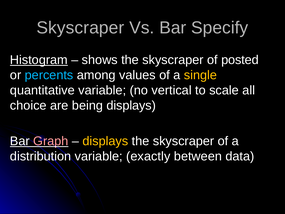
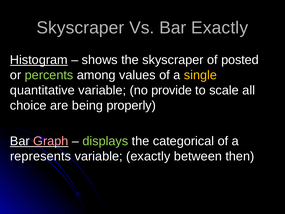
Bar Specify: Specify -> Exactly
percents colour: light blue -> light green
vertical: vertical -> provide
being displays: displays -> properly
displays at (105, 141) colour: yellow -> light green
skyscraper at (184, 141): skyscraper -> categorical
distribution: distribution -> represents
data: data -> then
